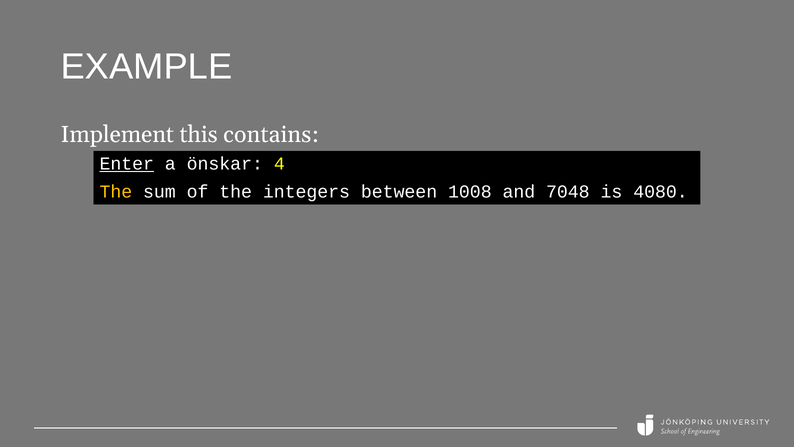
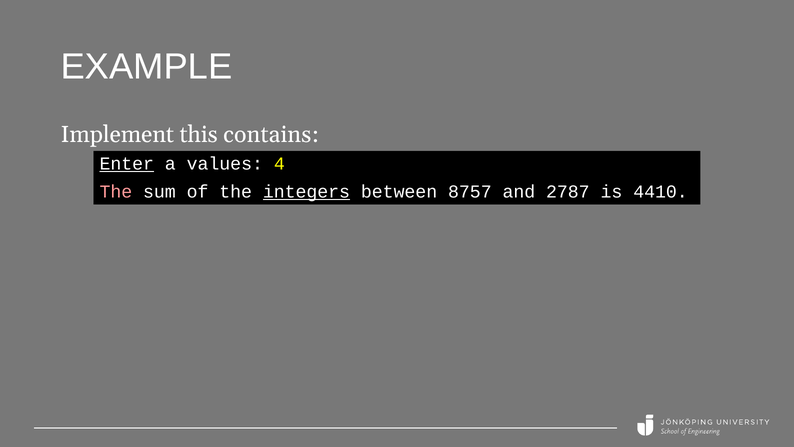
önskar: önskar -> values
The at (116, 191) colour: yellow -> pink
integers underline: none -> present
1008: 1008 -> 8757
7048: 7048 -> 2787
4080: 4080 -> 4410
